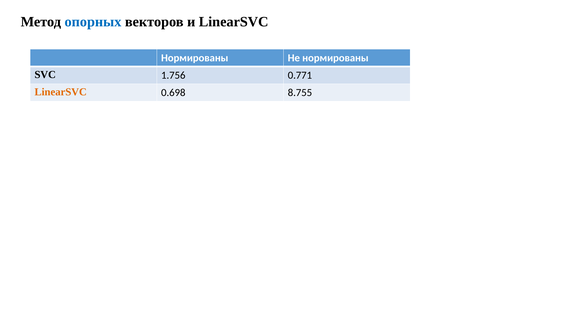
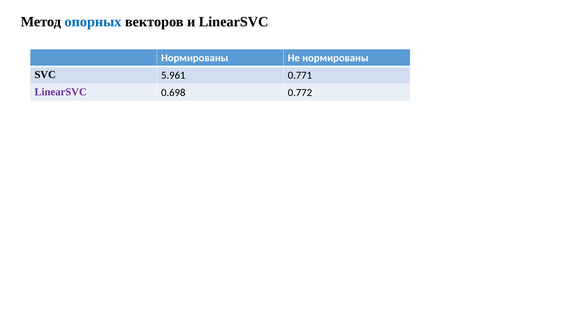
1.756: 1.756 -> 5.961
LinearSVC at (61, 92) colour: orange -> purple
8.755: 8.755 -> 0.772
